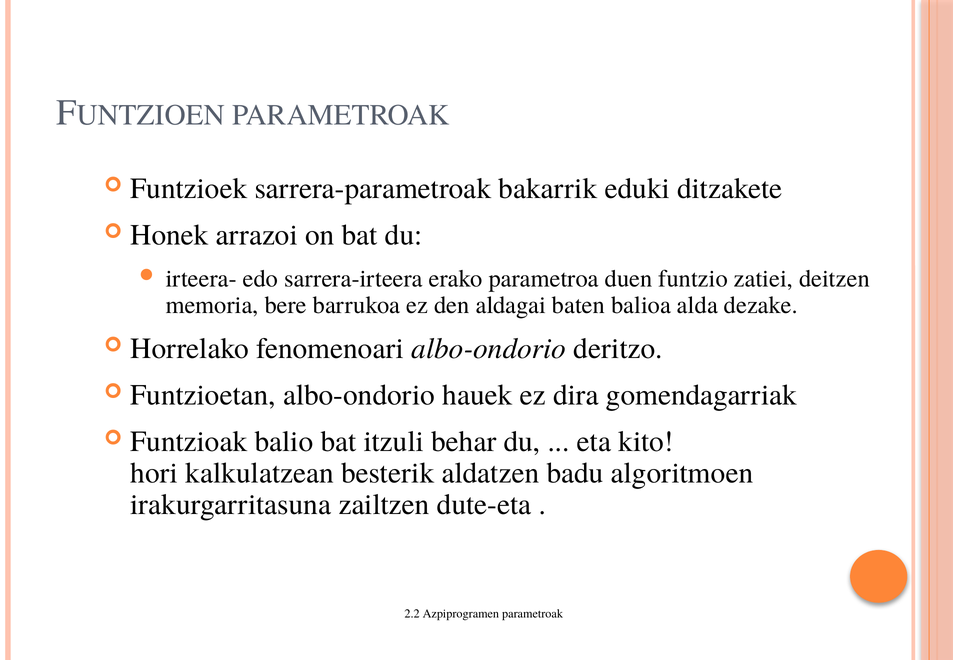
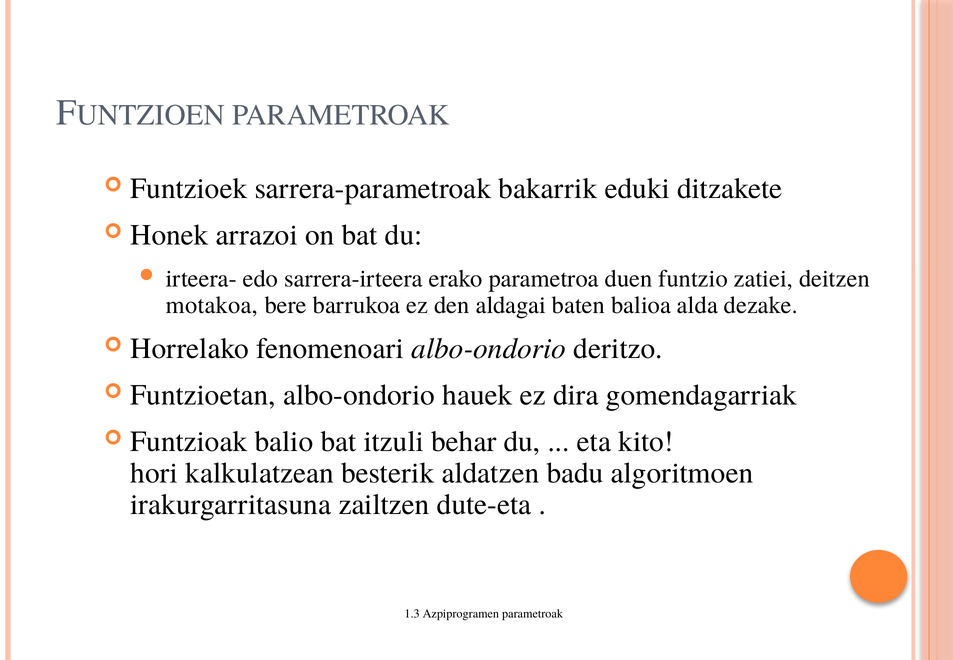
memoria: memoria -> motakoa
2.2: 2.2 -> 1.3
